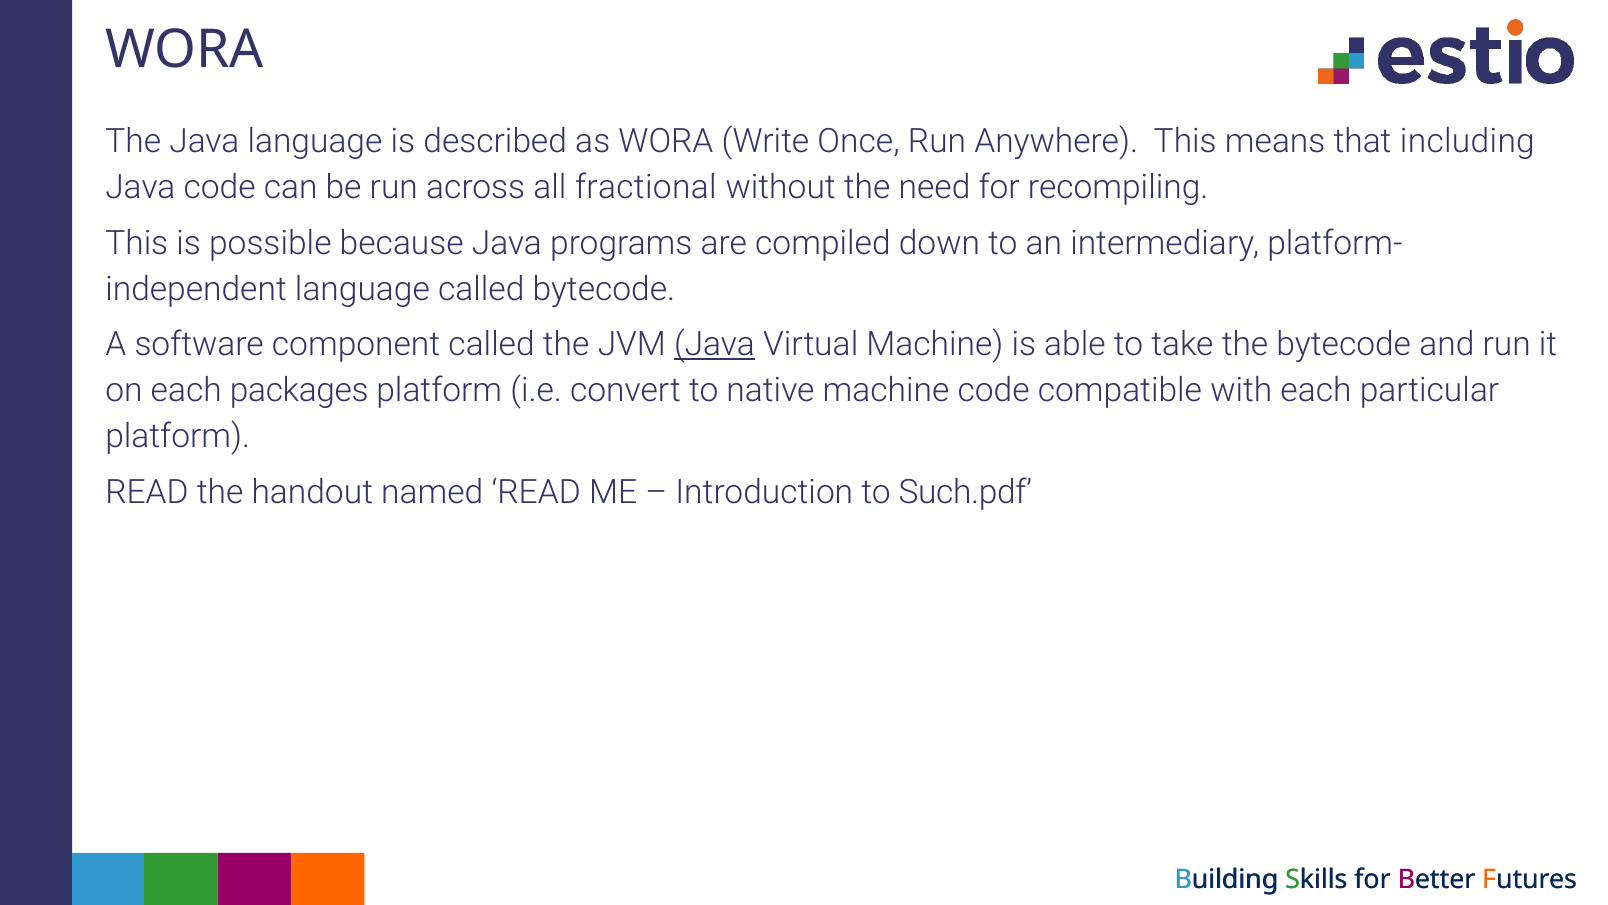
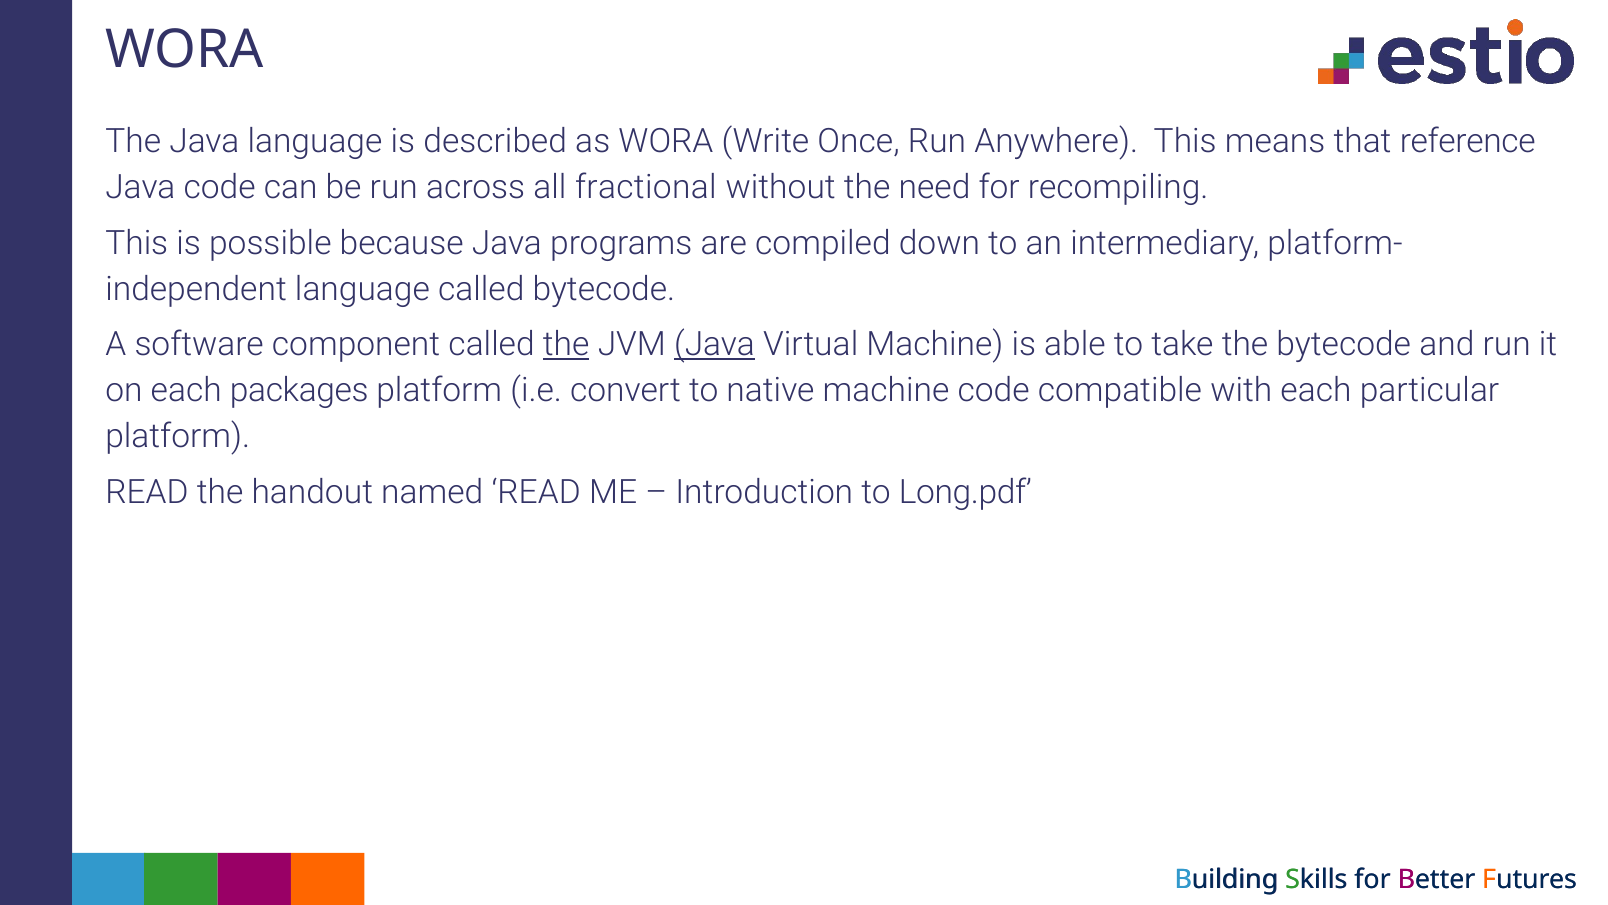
including: including -> reference
the at (566, 345) underline: none -> present
Such.pdf: Such.pdf -> Long.pdf
